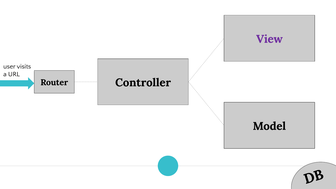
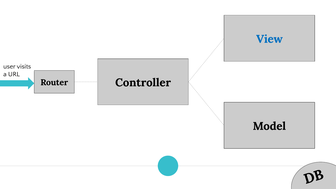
View colour: purple -> blue
